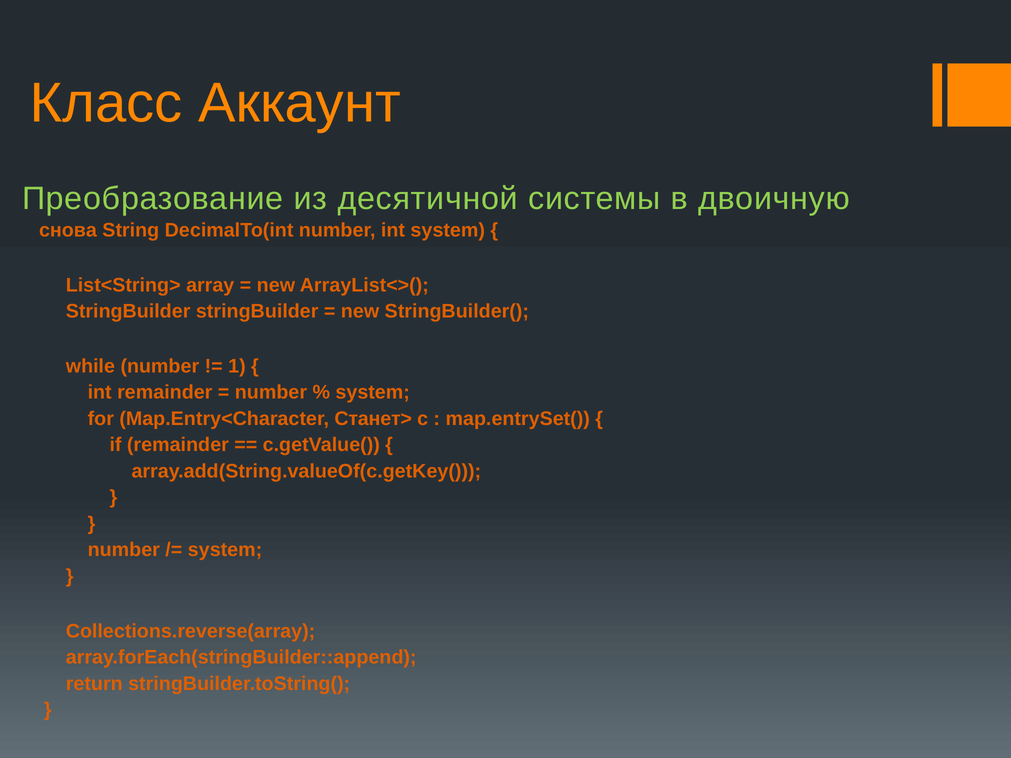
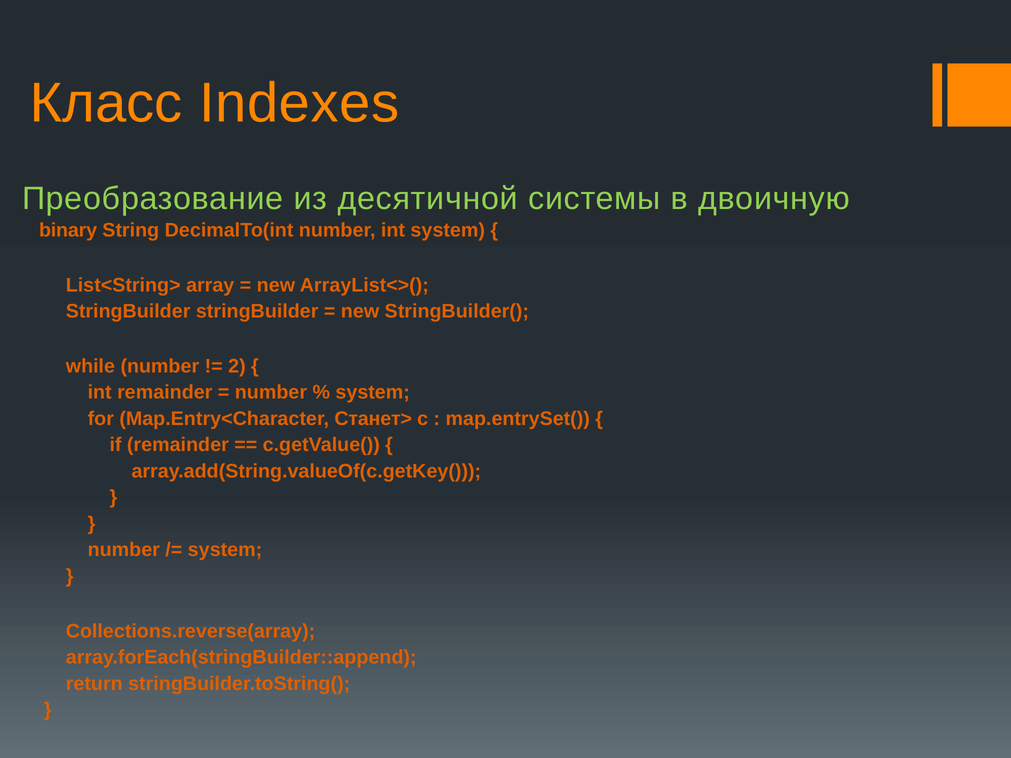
Аккаунт: Аккаунт -> Indexes
снова: снова -> binary
1: 1 -> 2
